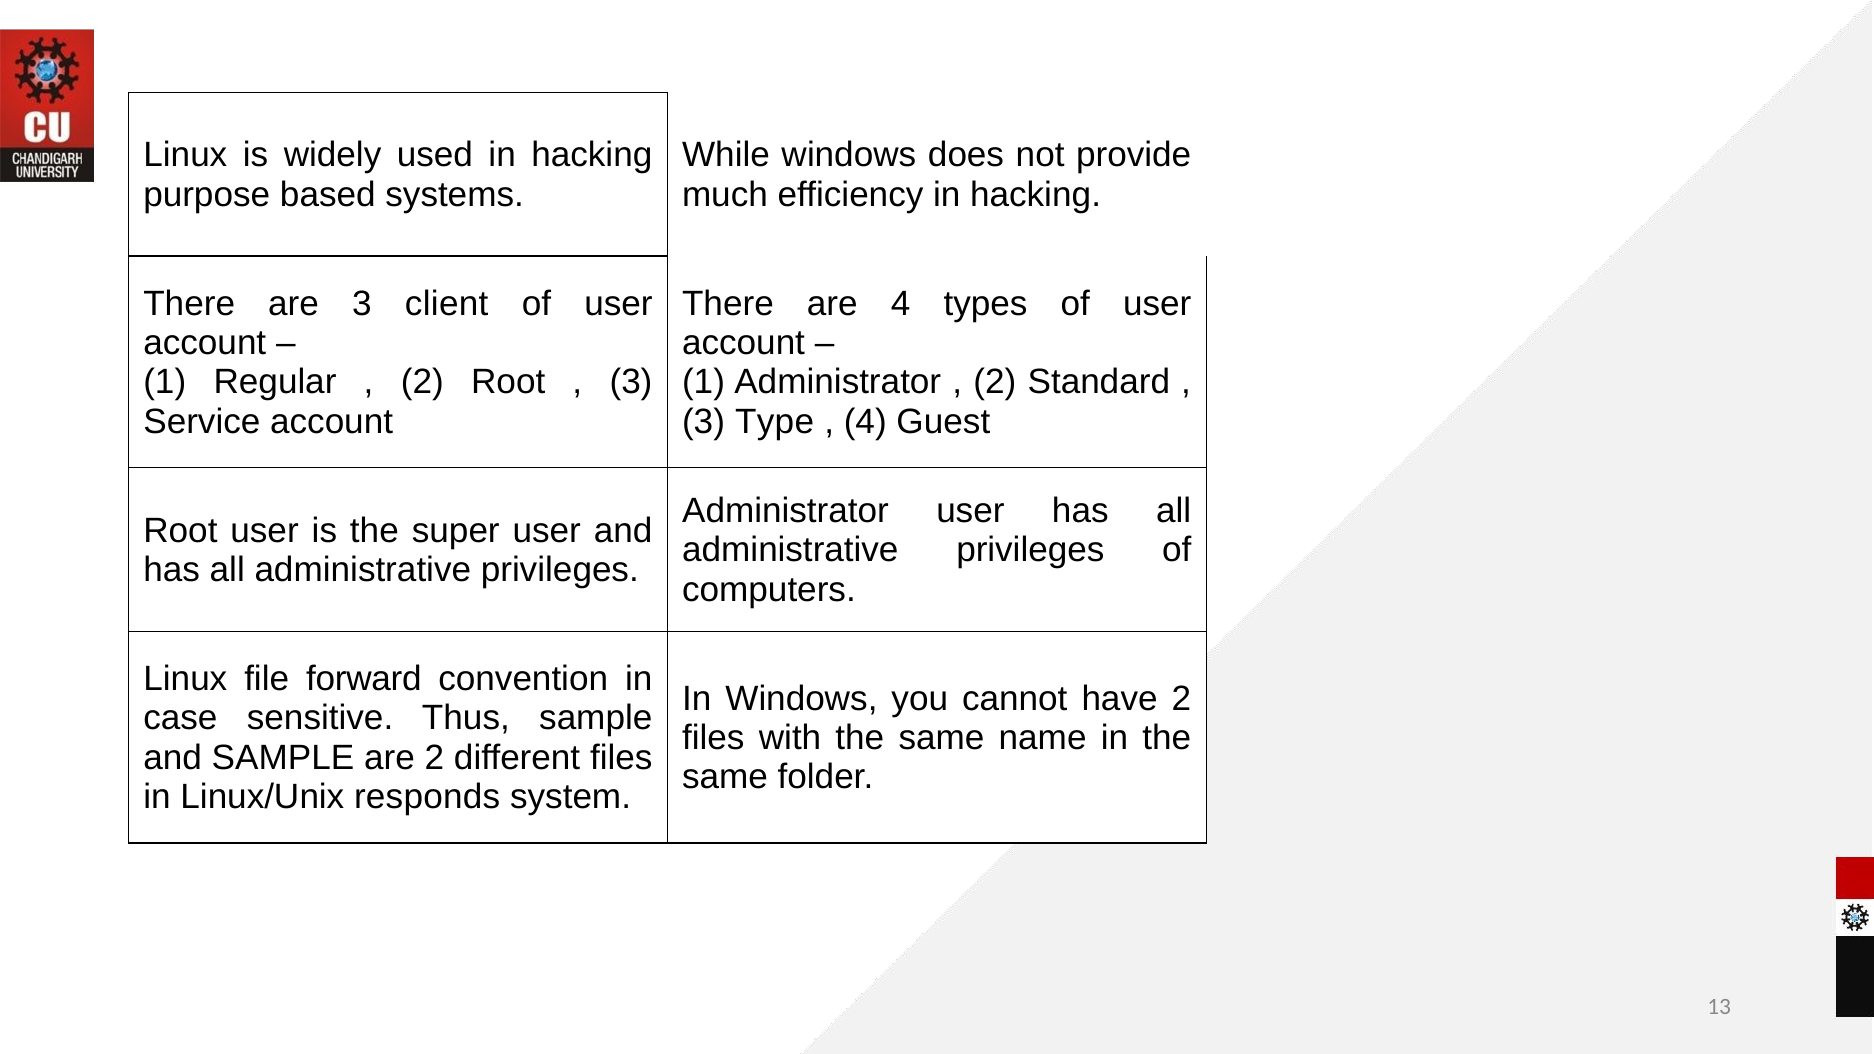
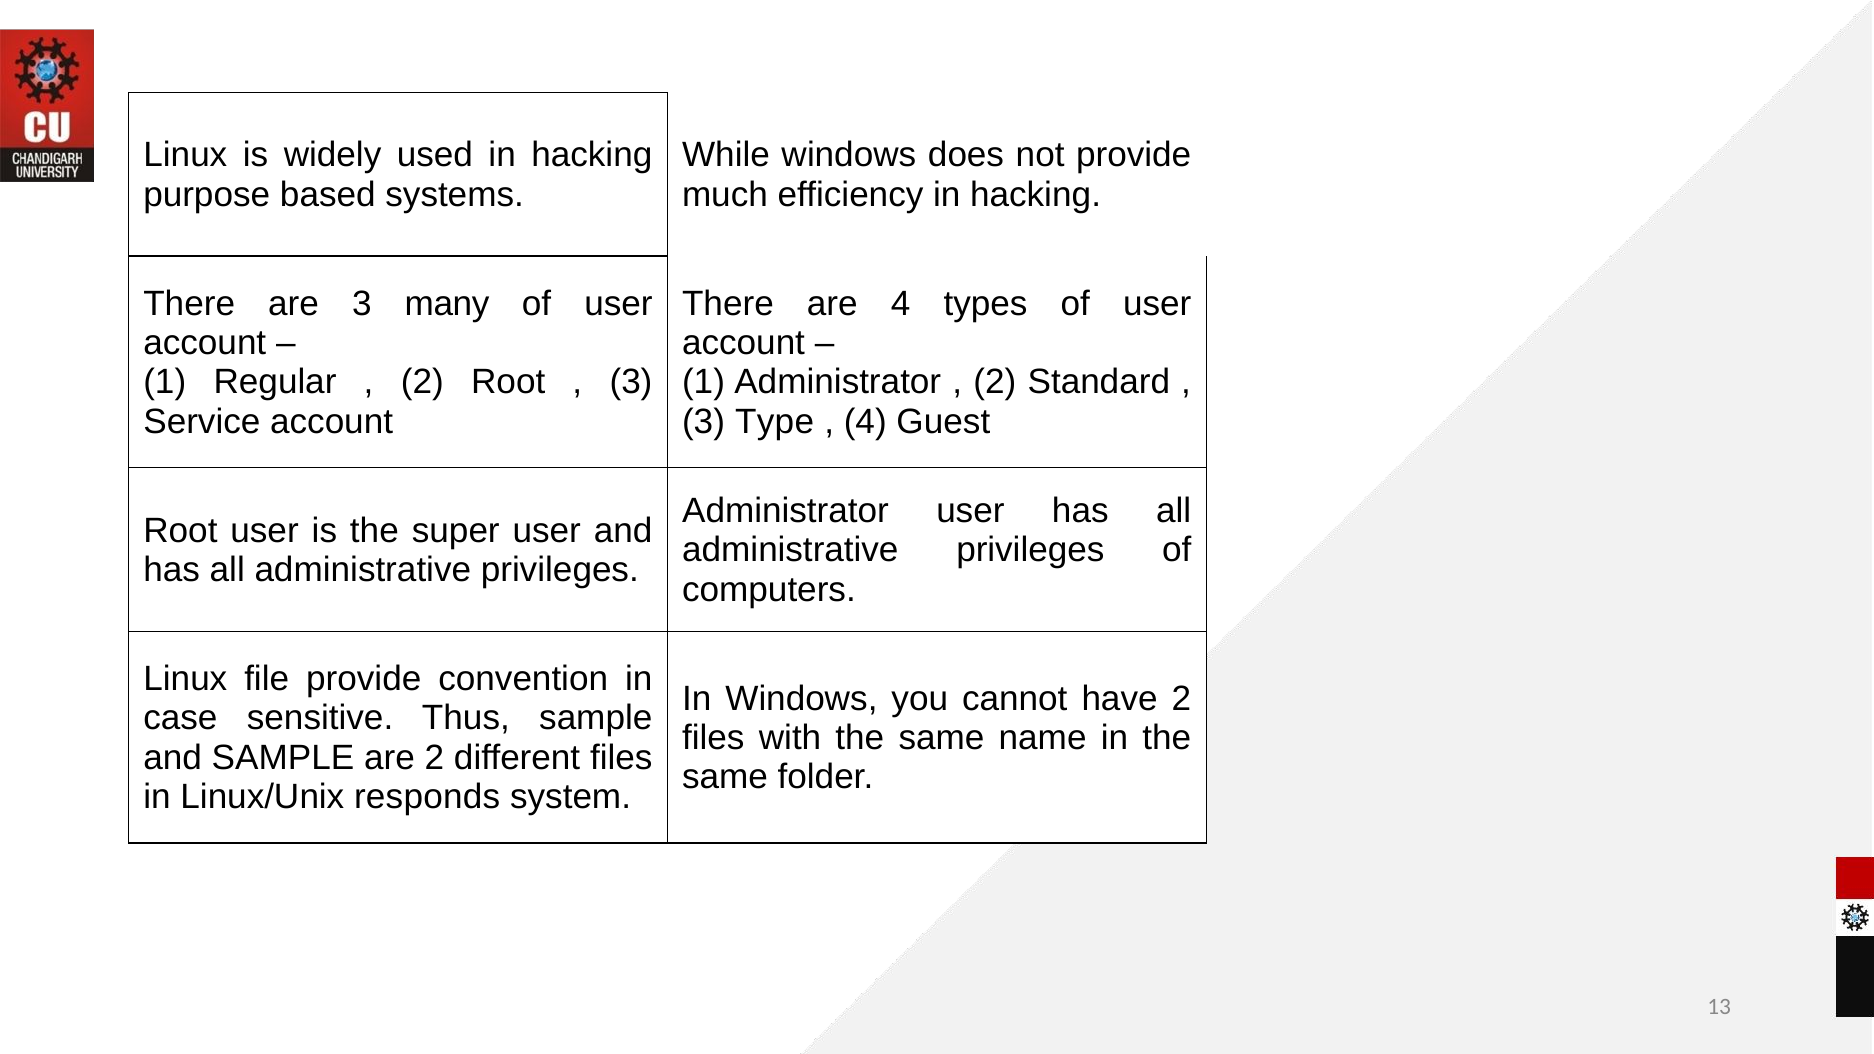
client: client -> many
file forward: forward -> provide
